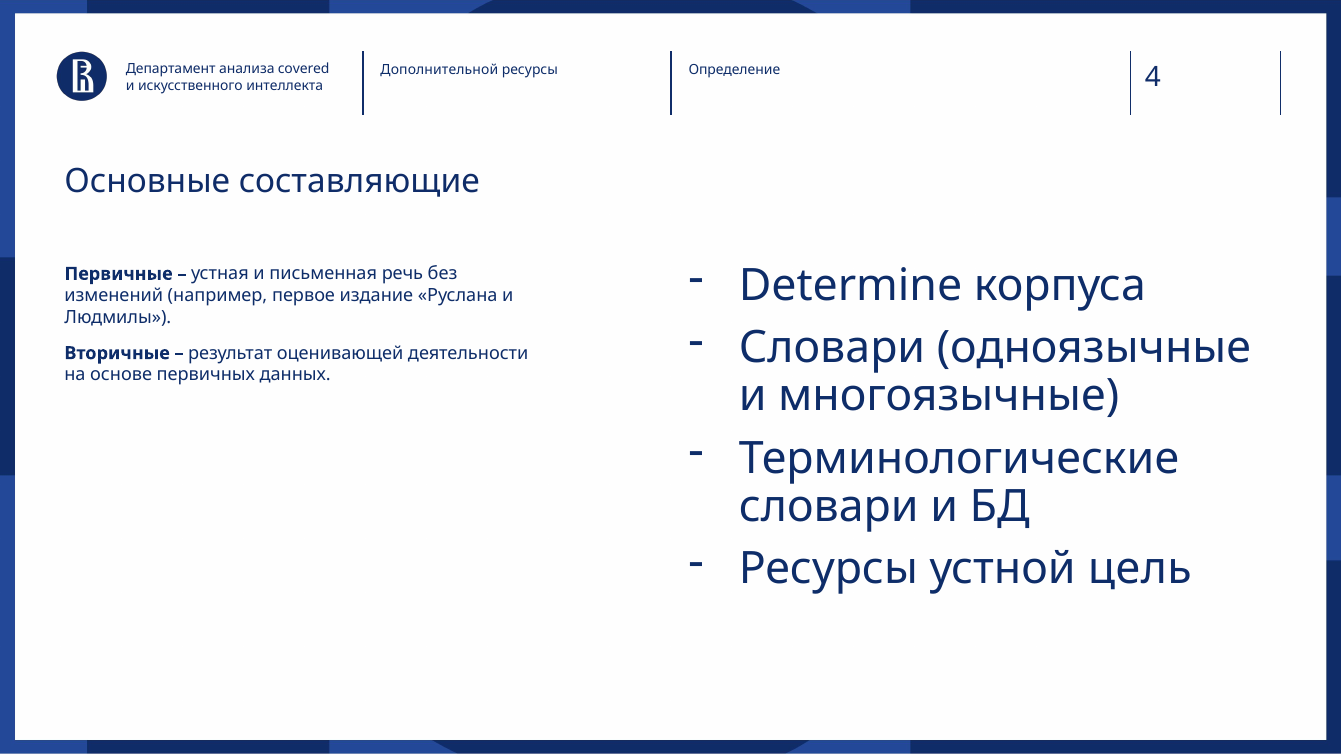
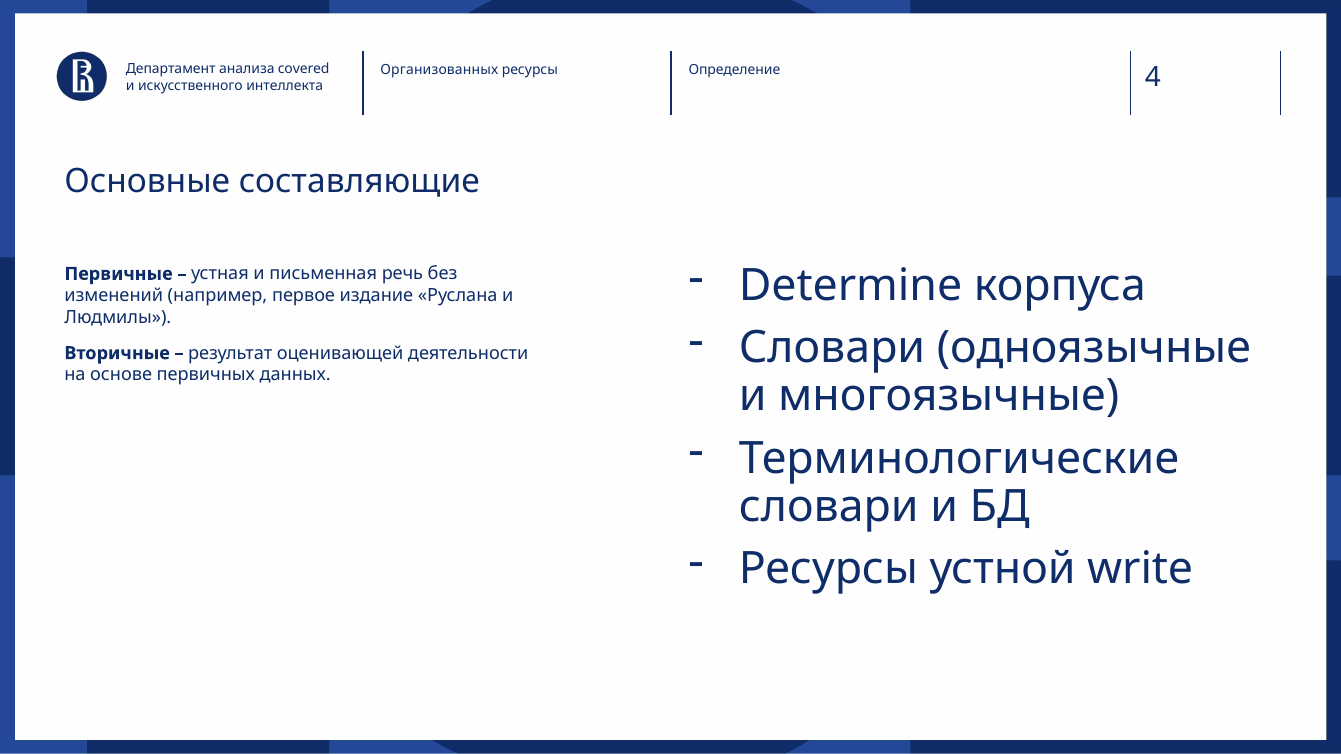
Дополнительной: Дополнительной -> Организованных
цель: цель -> write
